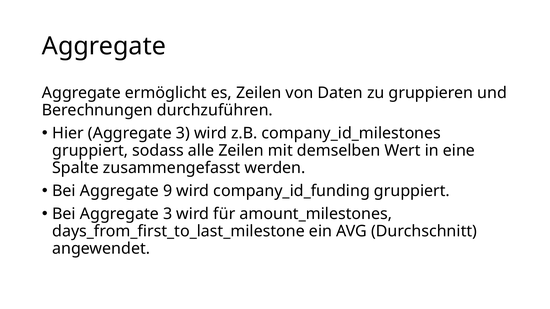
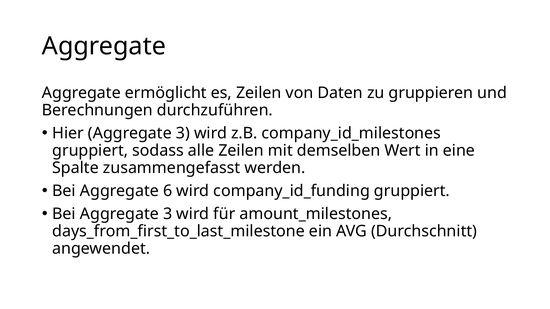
9: 9 -> 6
